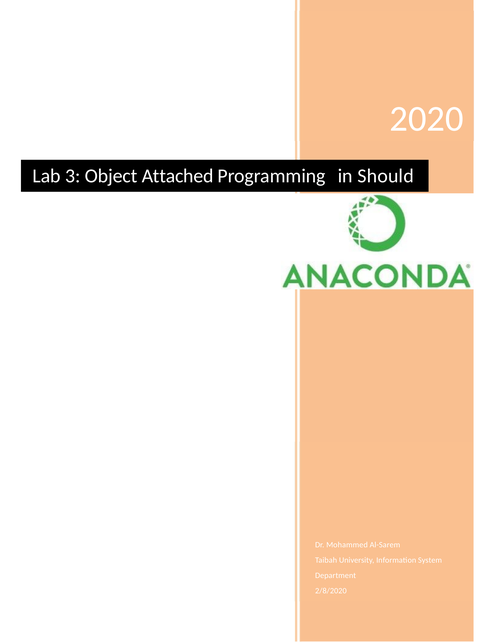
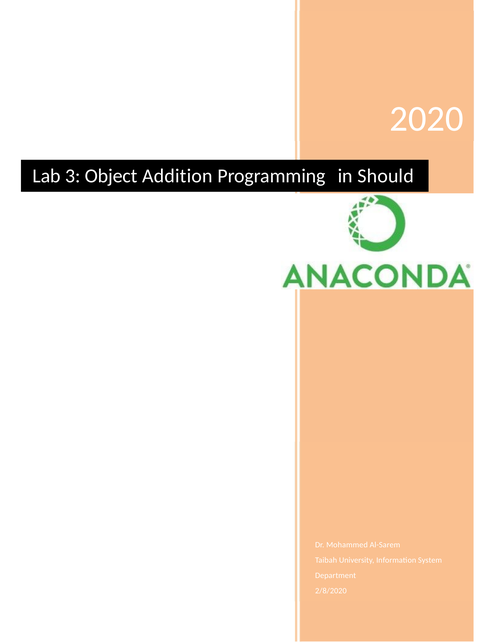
Attached: Attached -> Addition
